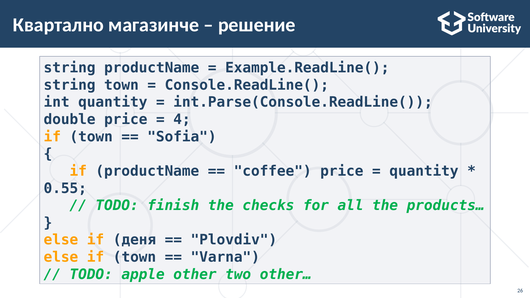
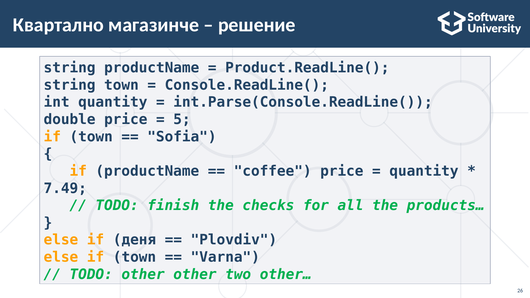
Example.ReadLine(: Example.ReadLine( -> Product.ReadLine(
4: 4 -> 5
0.55: 0.55 -> 7.49
TODO apple: apple -> other
